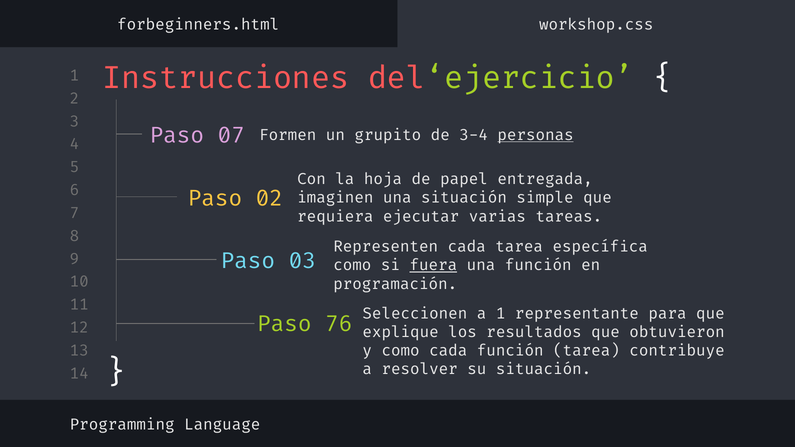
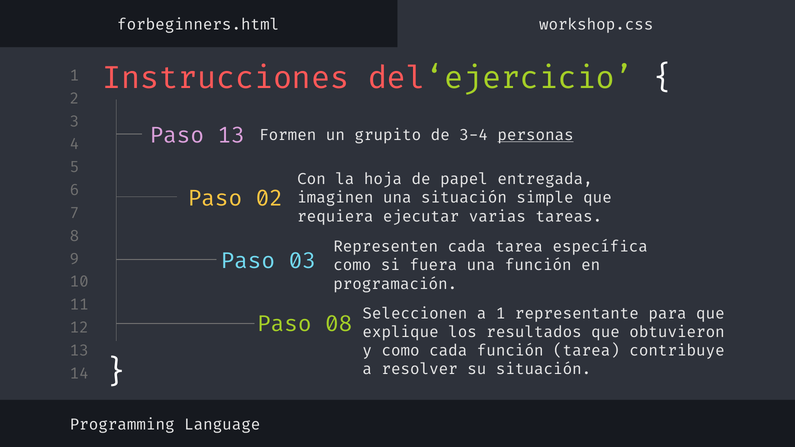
Paso 07: 07 -> 13
fuera underline: present -> none
76: 76 -> 08
